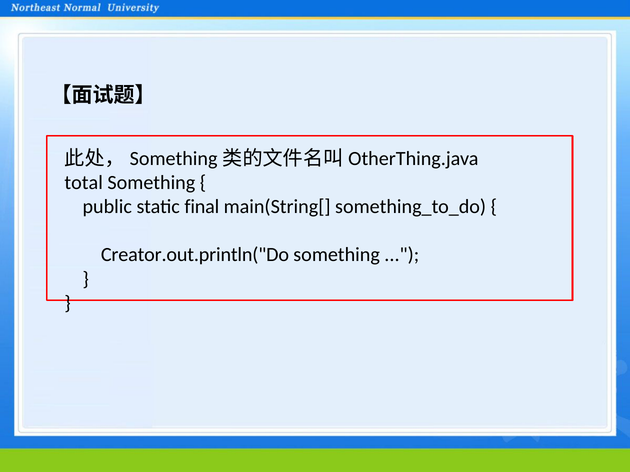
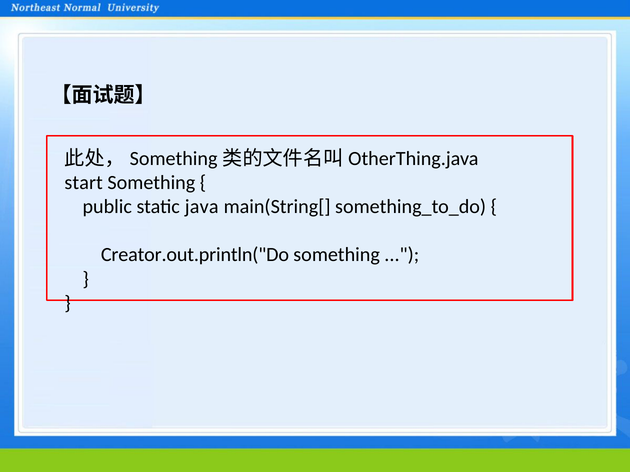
total: total -> start
final: final -> java
